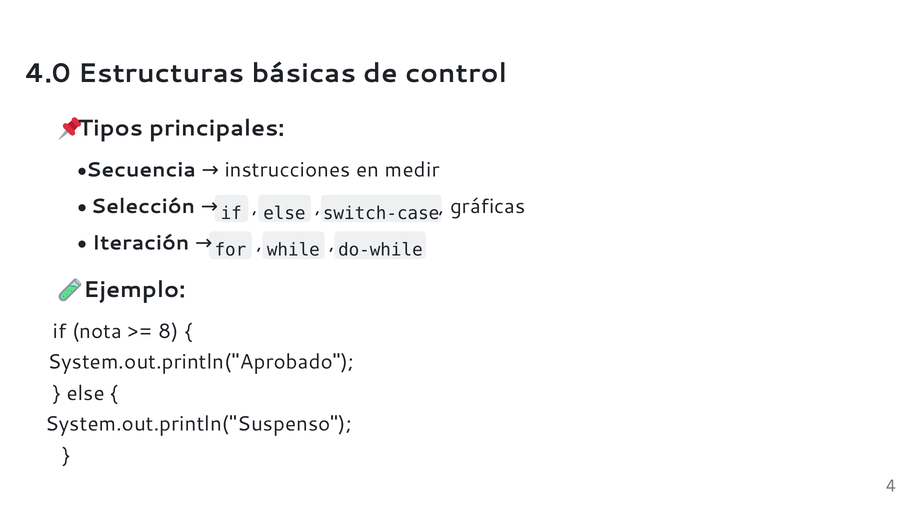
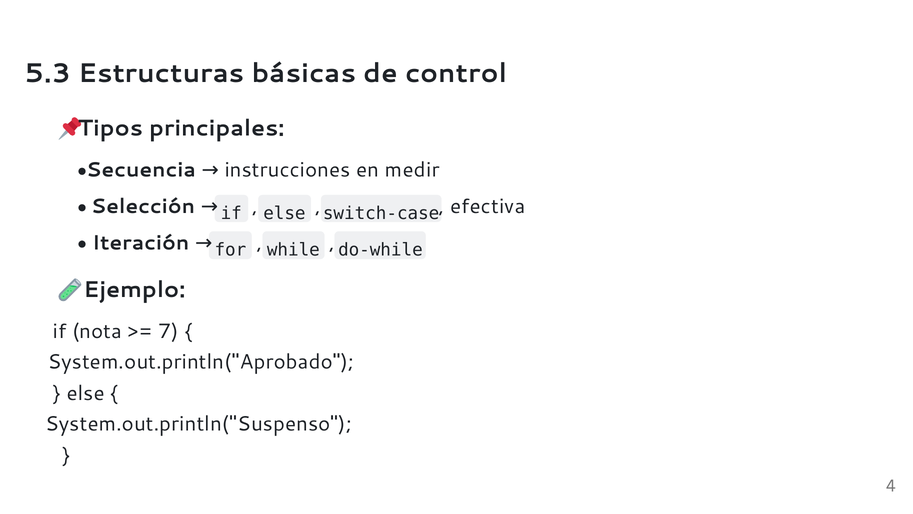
4.0: 4.0 -> 5.3
gráficas: gráficas -> efectiva
8: 8 -> 7
